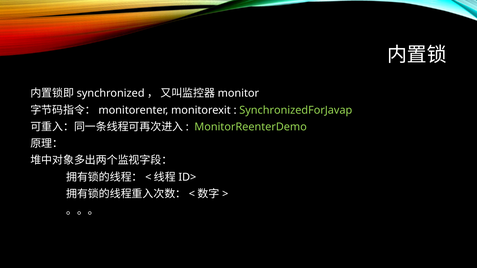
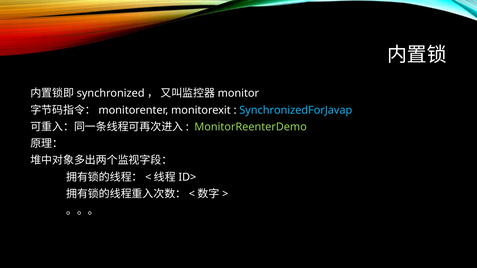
SynchronizedForJavap colour: light green -> light blue
